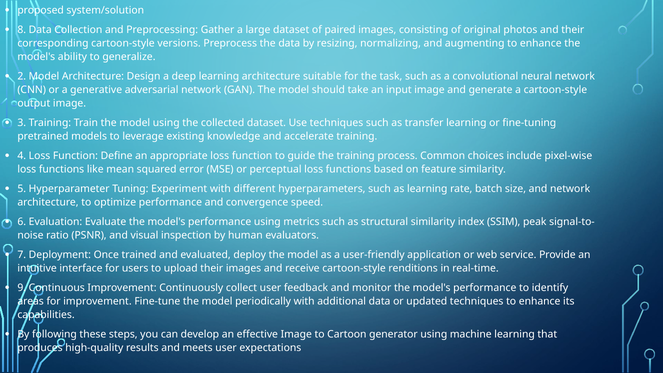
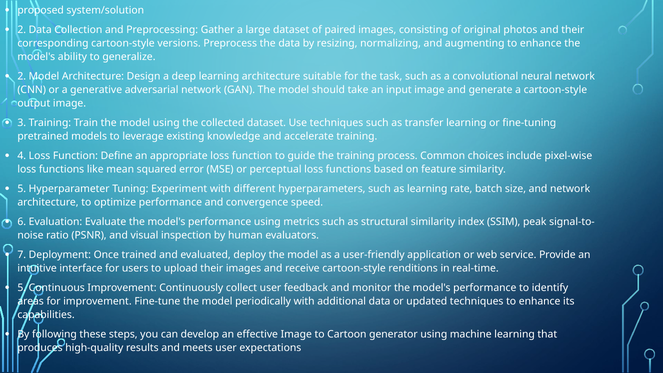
8 at (22, 30): 8 -> 2
9 at (22, 288): 9 -> 5
